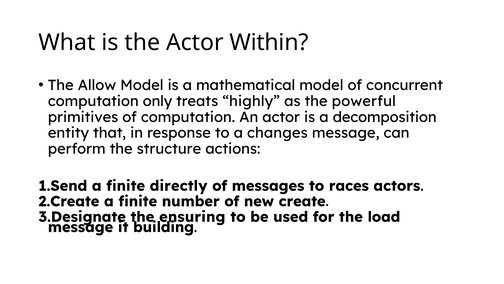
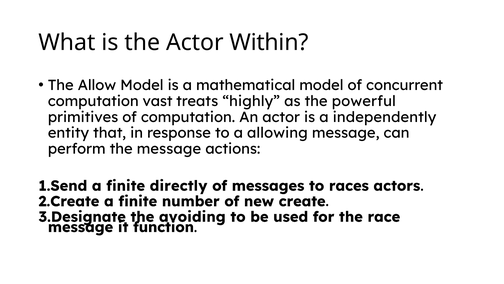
only: only -> vast
decomposition: decomposition -> independently
changes: changes -> allowing
the structure: structure -> message
ensuring: ensuring -> avoiding
load: load -> race
building: building -> function
